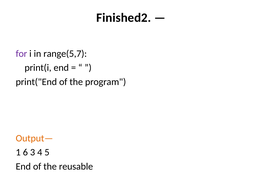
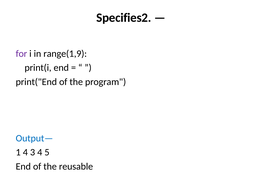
Finished2: Finished2 -> Specifies2
range(5,7: range(5,7 -> range(1,9
Output— colour: orange -> blue
1 6: 6 -> 4
